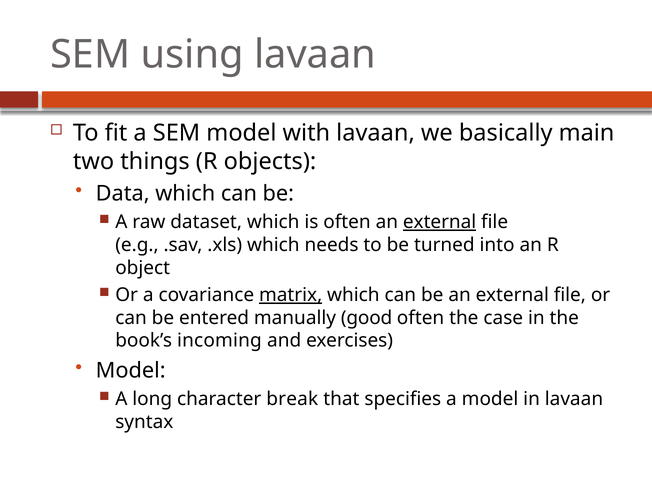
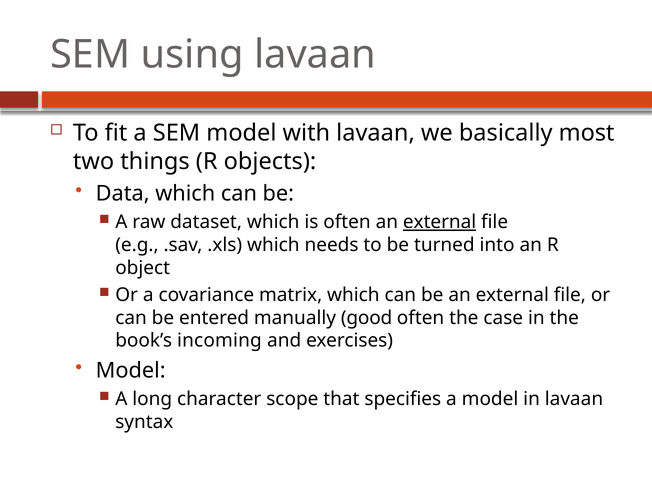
main: main -> most
matrix underline: present -> none
break: break -> scope
